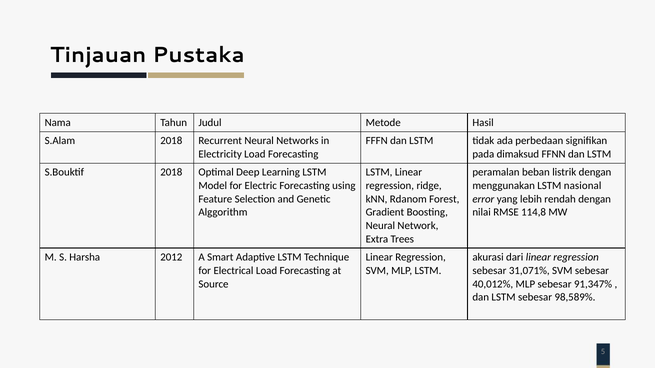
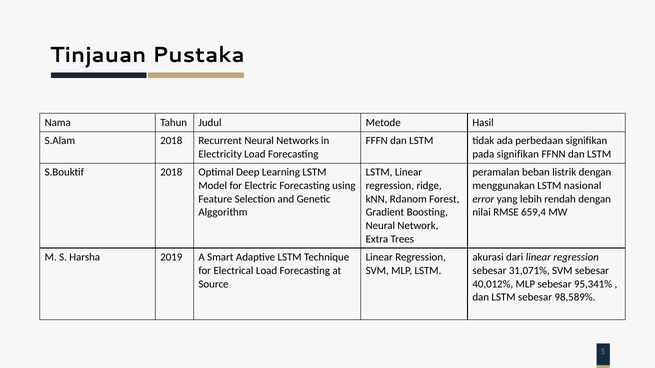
pada dimaksud: dimaksud -> signifikan
114,8: 114,8 -> 659,4
2012: 2012 -> 2019
91,347%: 91,347% -> 95,341%
